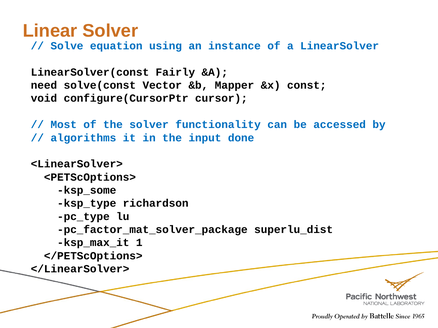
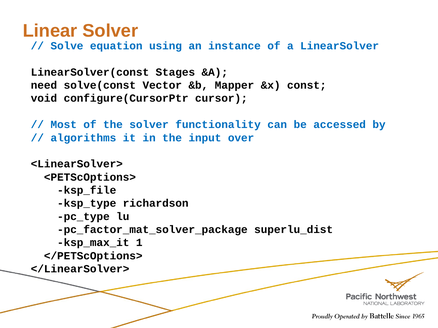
Fairly: Fairly -> Stages
done: done -> over
ksp_some: ksp_some -> ksp_file
